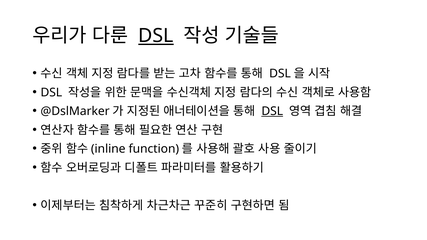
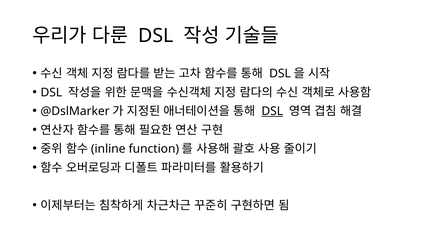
DSL at (156, 36) underline: present -> none
